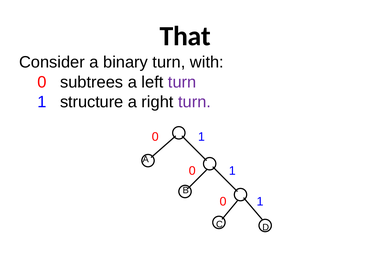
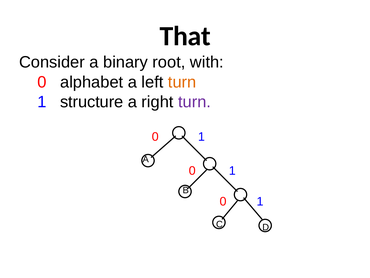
binary turn: turn -> root
subtrees: subtrees -> alphabet
turn at (182, 82) colour: purple -> orange
